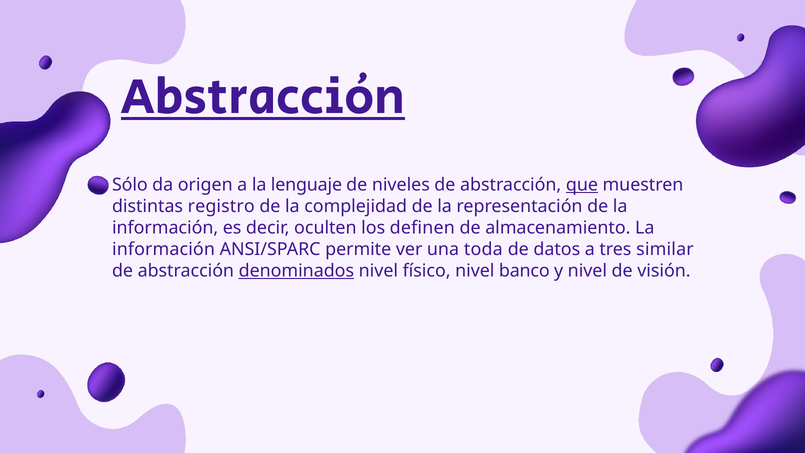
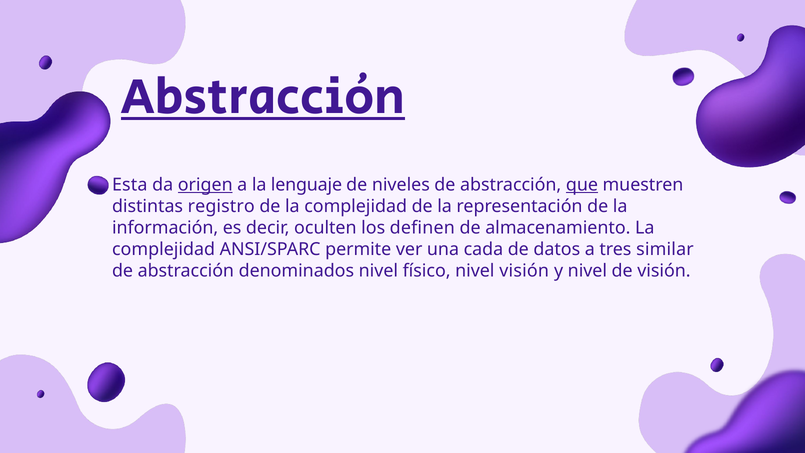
Sólo: Sólo -> Esta
origen underline: none -> present
información at (164, 249): información -> complejidad
toda: toda -> cada
denominados underline: present -> none
nivel banco: banco -> visión
